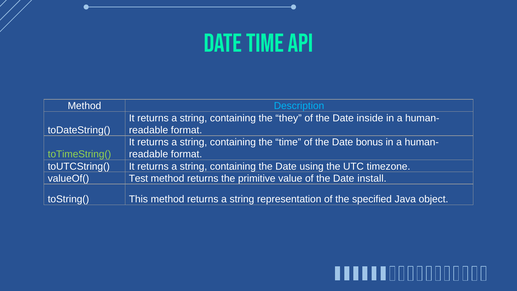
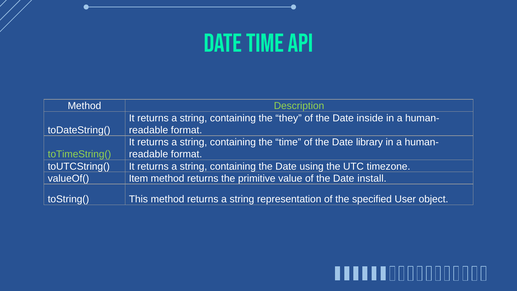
Description colour: light blue -> light green
bonus: bonus -> library
Test: Test -> Item
Java: Java -> User
